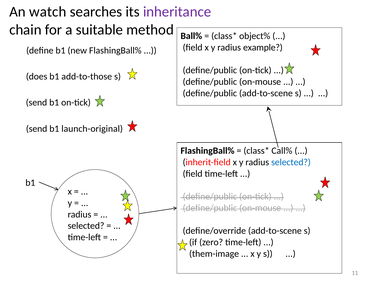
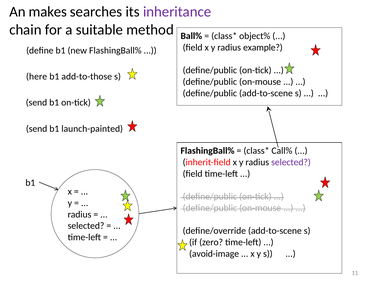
watch: watch -> makes
does: does -> here
launch-original: launch-original -> launch-painted
selected at (291, 162) colour: blue -> purple
them-image: them-image -> avoid-image
